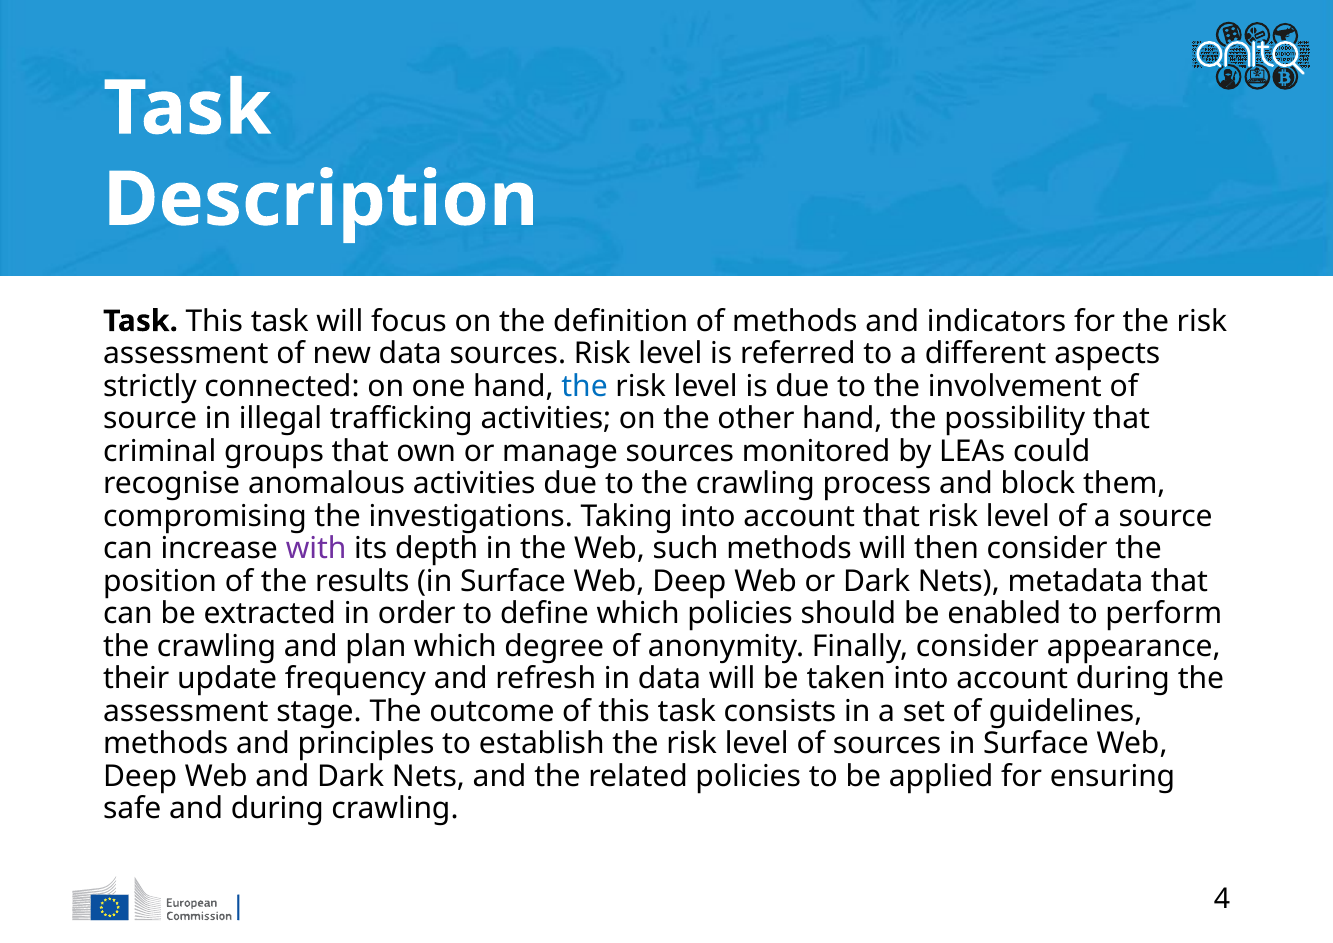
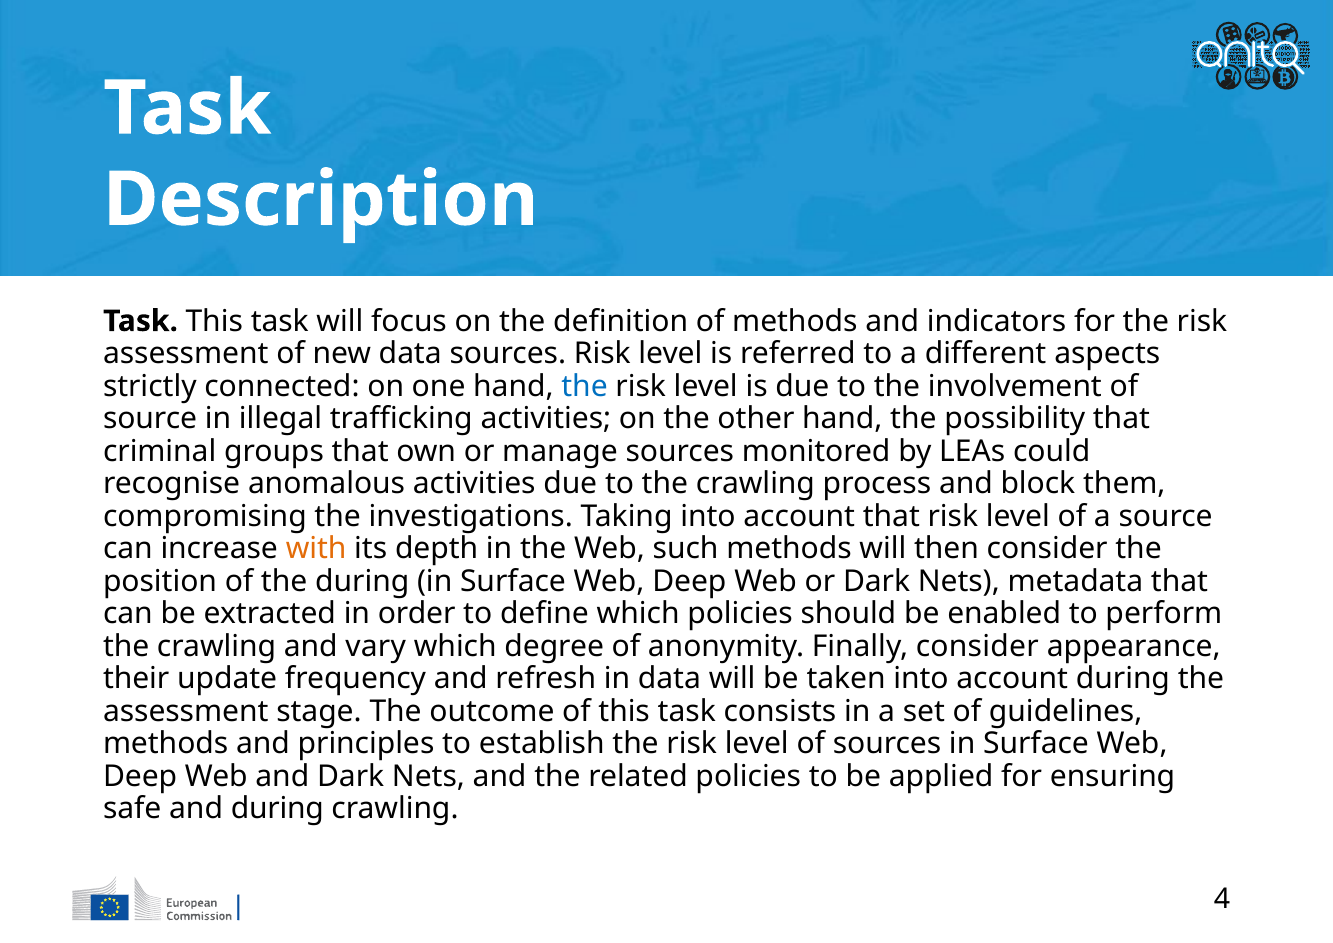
with colour: purple -> orange
the results: results -> during
plan: plan -> vary
